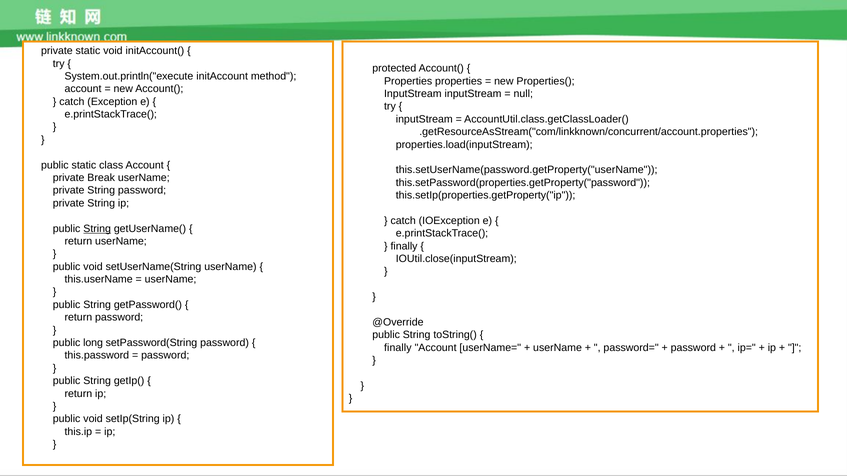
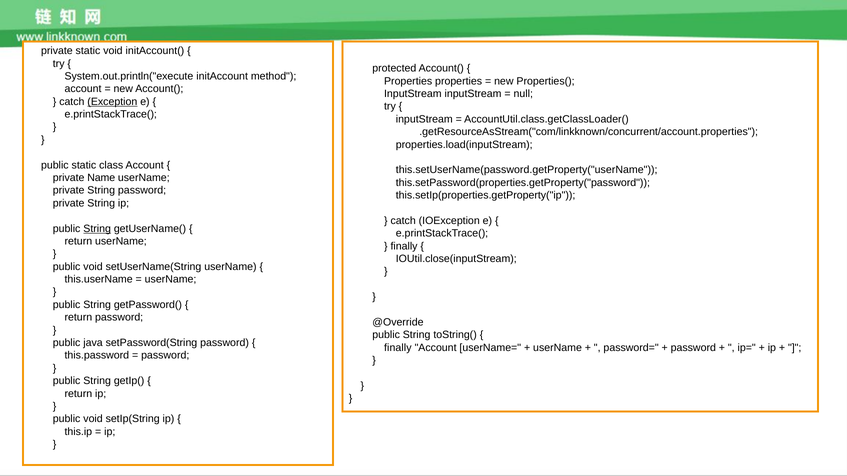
Exception underline: none -> present
Break: Break -> Name
long: long -> java
